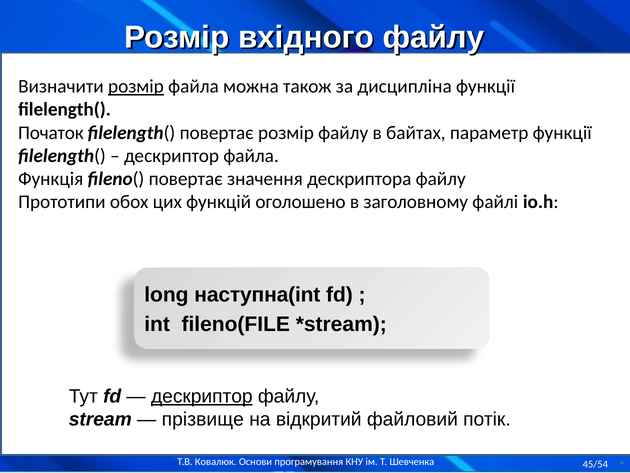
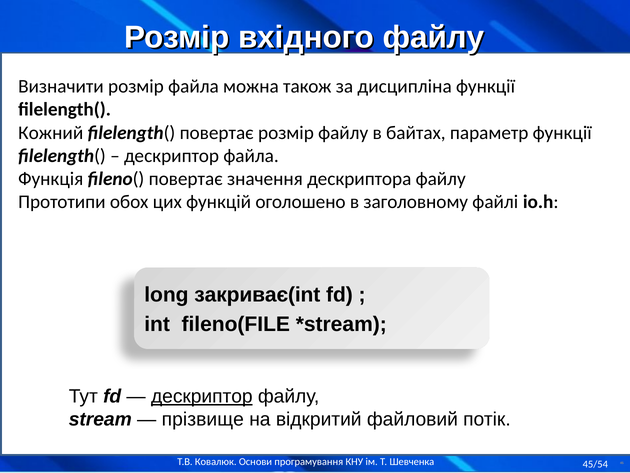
розмір at (136, 86) underline: present -> none
Початок: Початок -> Кожний
наступна(int: наступна(int -> закриває(int
